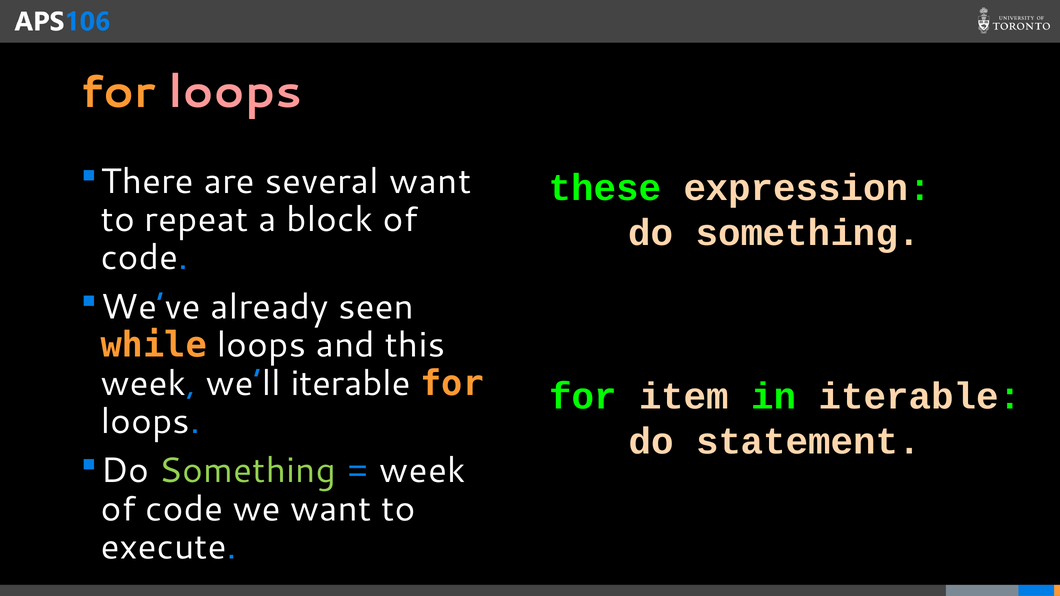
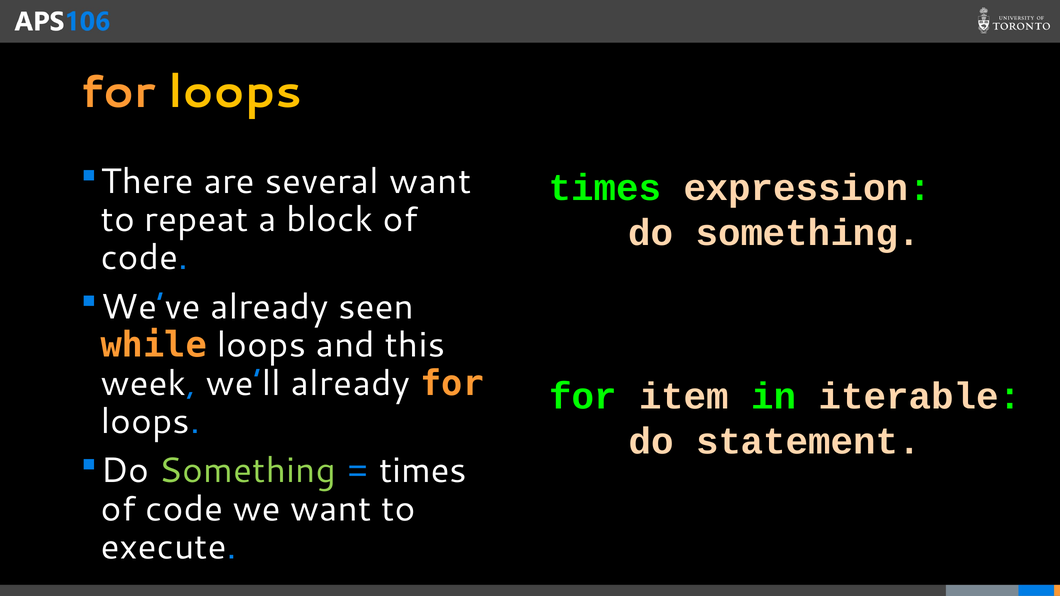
loops at (235, 92) colour: pink -> yellow
these at (605, 188): these -> times
we’ll iterable: iterable -> already
week at (423, 471): week -> times
